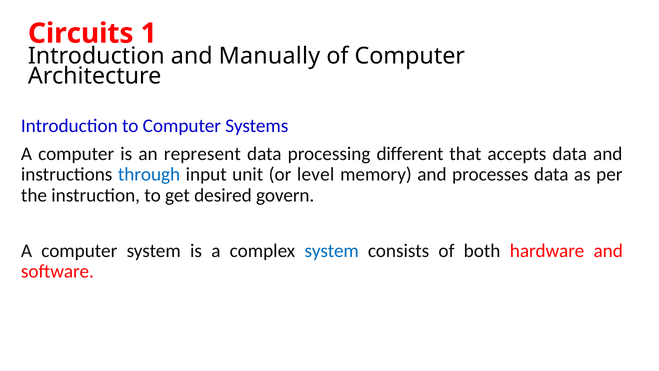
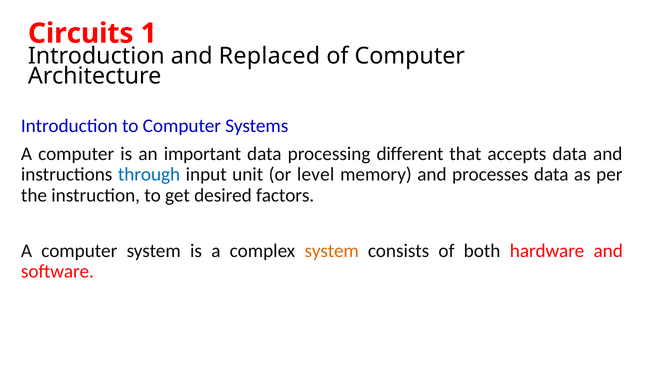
Manually: Manually -> Replaced
represent: represent -> important
govern: govern -> factors
system at (332, 250) colour: blue -> orange
